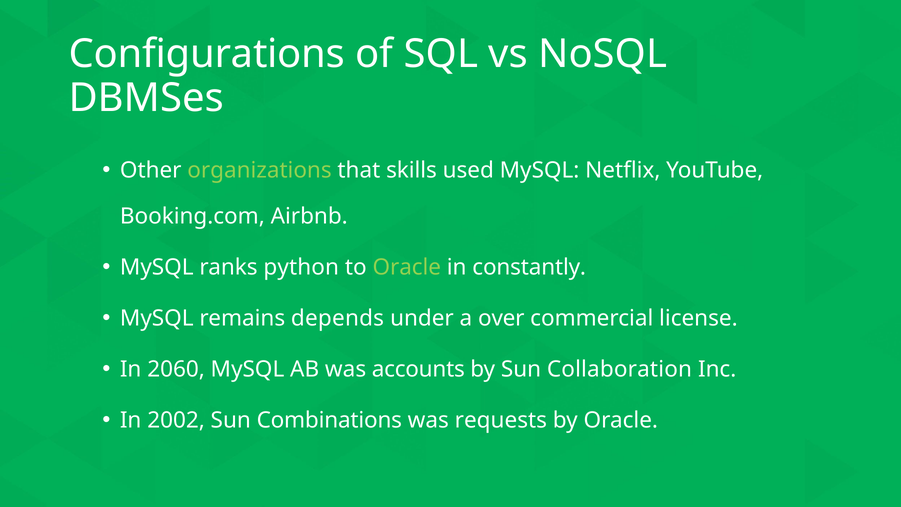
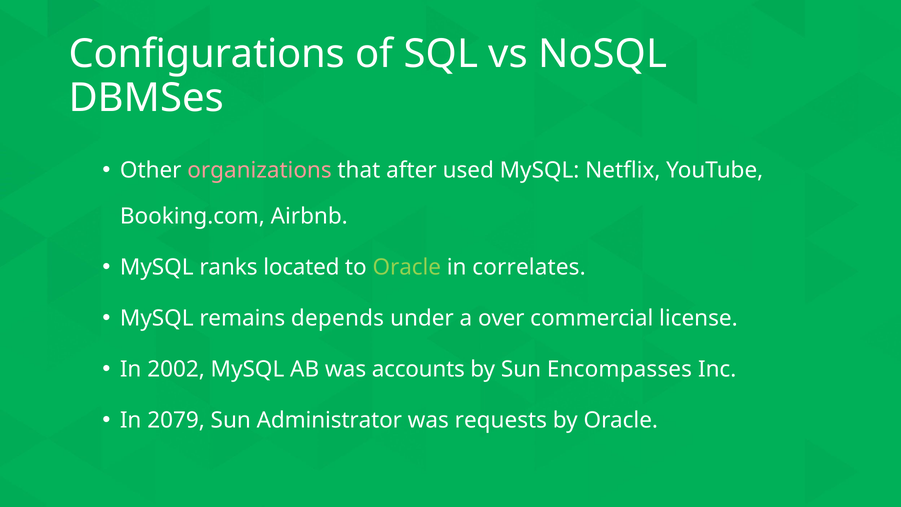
organizations colour: light green -> pink
skills: skills -> after
python: python -> located
constantly: constantly -> correlates
2060: 2060 -> 2002
Collaboration: Collaboration -> Encompasses
2002: 2002 -> 2079
Combinations: Combinations -> Administrator
